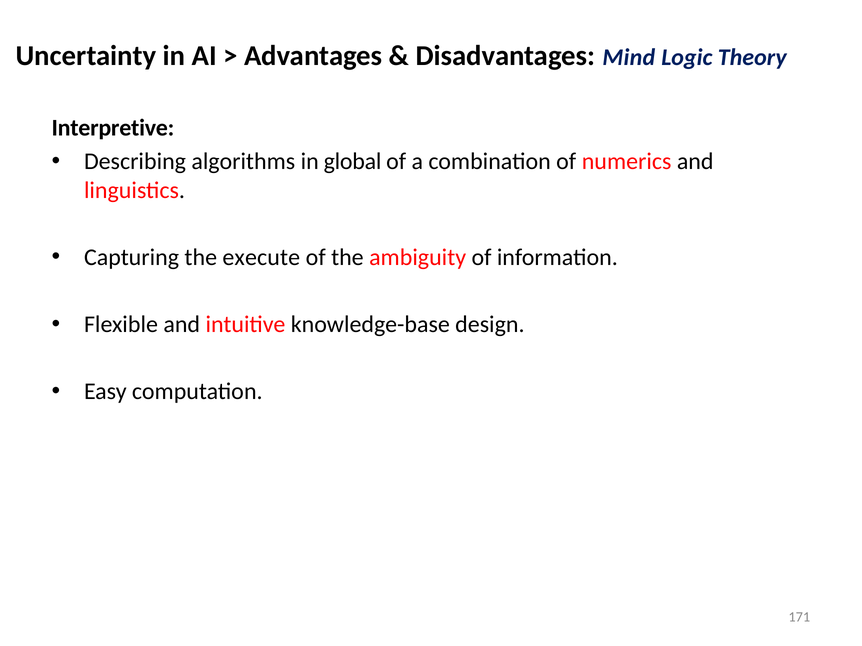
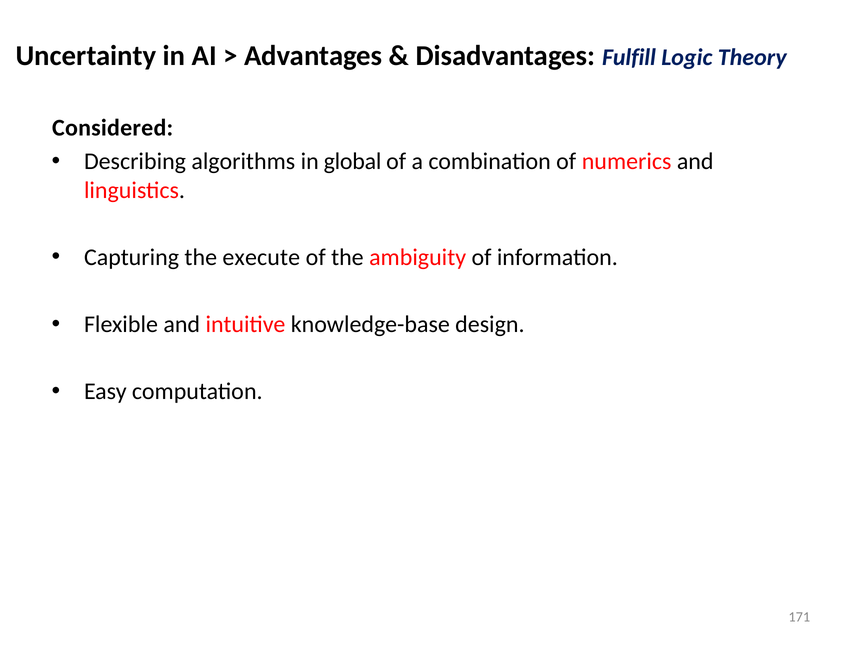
Mind: Mind -> Fulfill
Interpretive: Interpretive -> Considered
